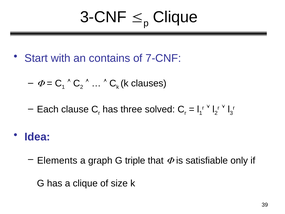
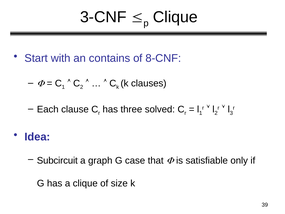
7-CNF: 7-CNF -> 8-CNF
Elements: Elements -> Subcircuit
triple: triple -> case
